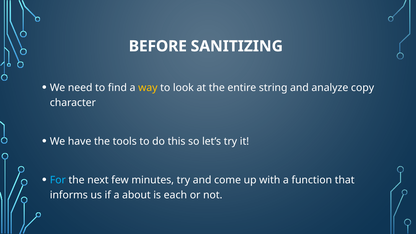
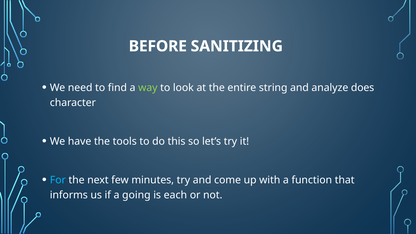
way colour: yellow -> light green
copy: copy -> does
about: about -> going
